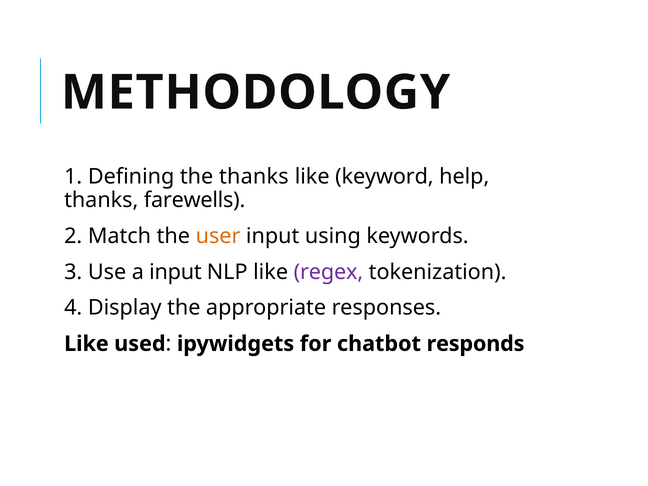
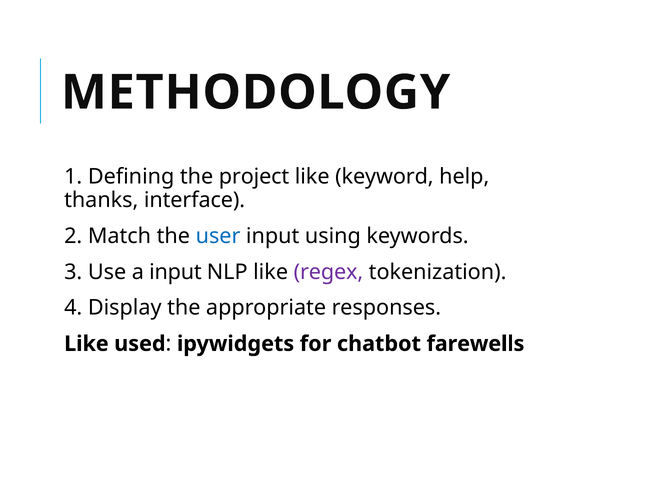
the thanks: thanks -> project
farewells: farewells -> interface
user colour: orange -> blue
responds: responds -> farewells
